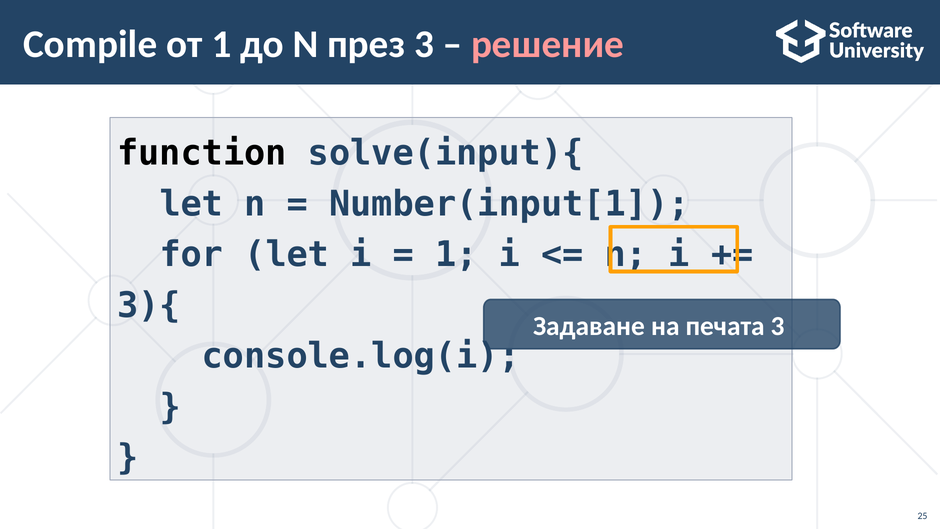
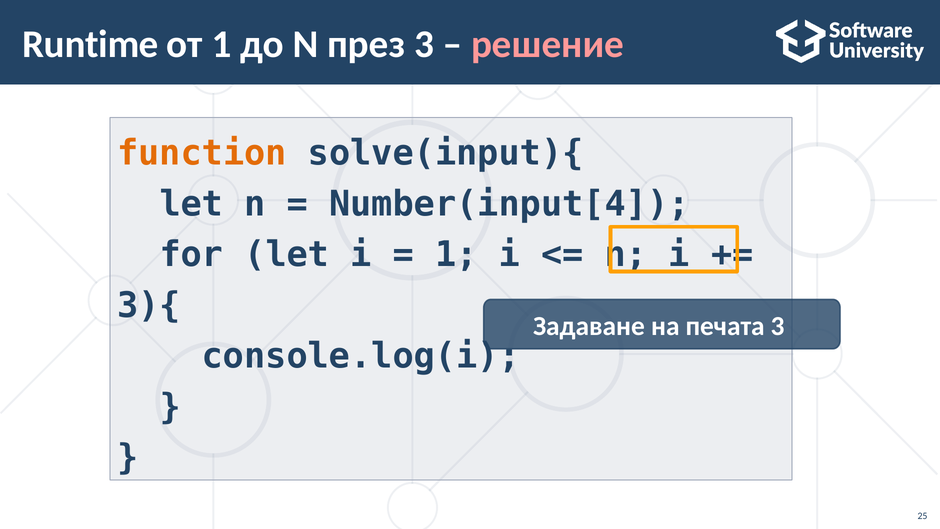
Compile: Compile -> Runtime
function colour: black -> orange
Number(input[1: Number(input[1 -> Number(input[4
